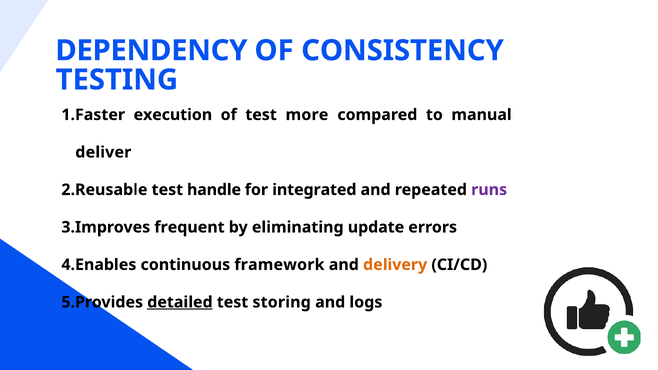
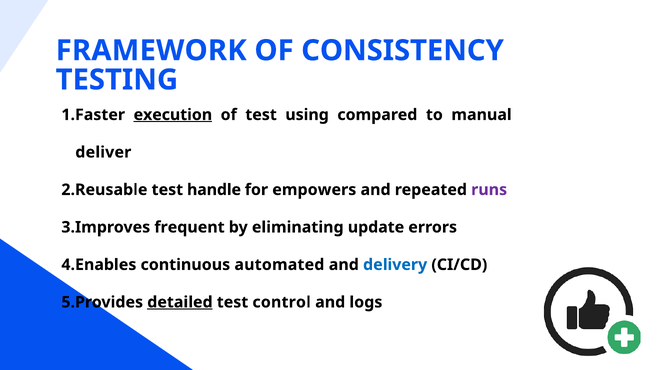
DEPENDENCY: DEPENDENCY -> FRAMEWORK
execution underline: none -> present
more: more -> using
integrated: integrated -> empowers
framework: framework -> automated
delivery colour: orange -> blue
storing: storing -> control
